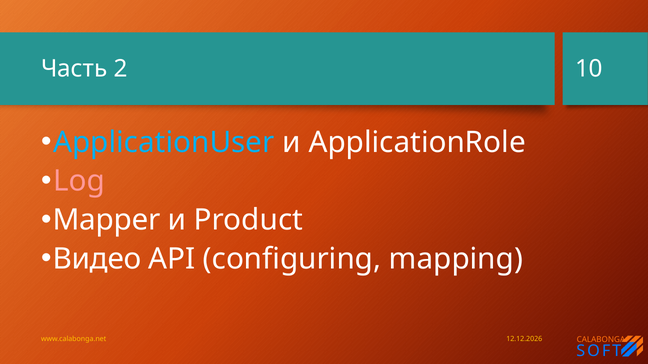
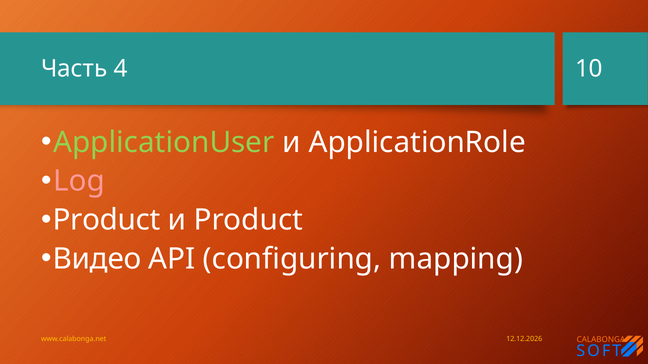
2: 2 -> 4
ApplicationUser colour: light blue -> light green
Mapper at (107, 220): Mapper -> Product
